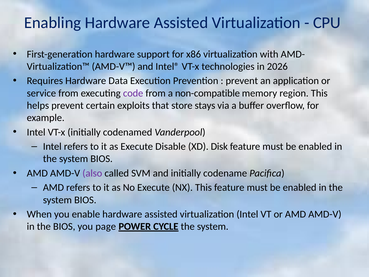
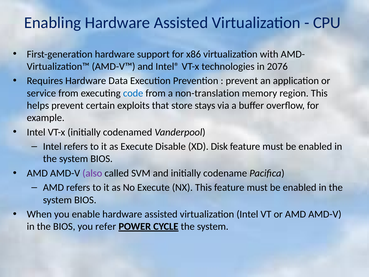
2026: 2026 -> 2076
code colour: purple -> blue
non-compatible: non-compatible -> non-translation
page: page -> refer
